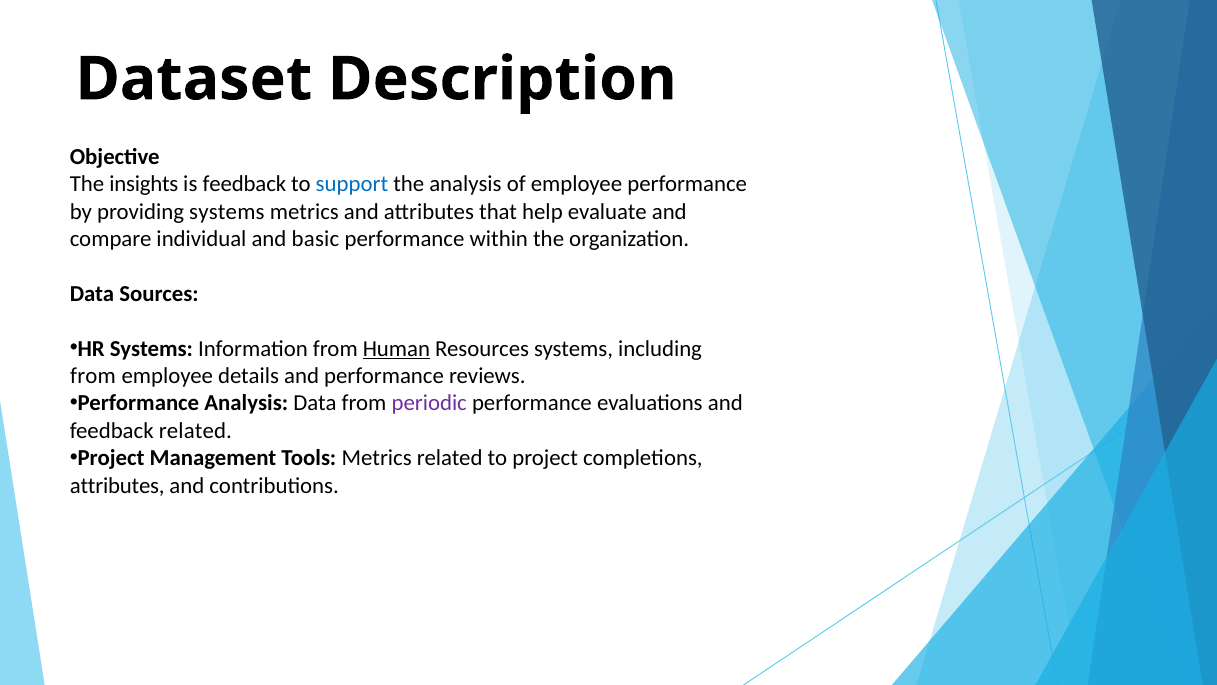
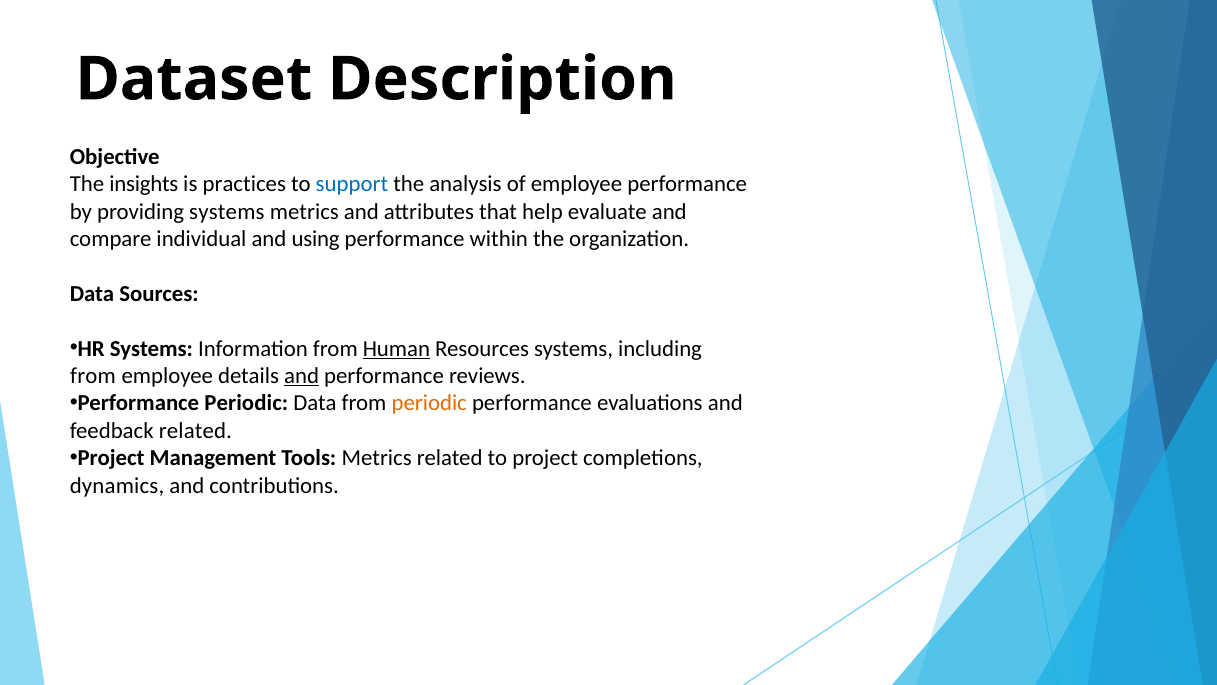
is feedback: feedback -> practices
basic: basic -> using
and at (302, 376) underline: none -> present
Performance Analysis: Analysis -> Periodic
periodic at (429, 403) colour: purple -> orange
attributes at (117, 485): attributes -> dynamics
